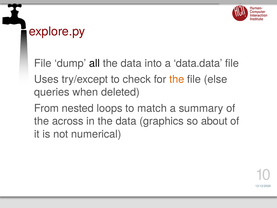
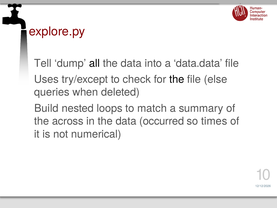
File at (43, 63): File -> Tell
the at (177, 79) colour: orange -> black
From: From -> Build
graphics: graphics -> occurred
about: about -> times
